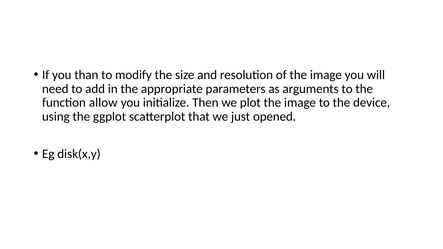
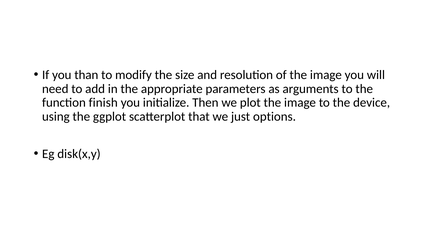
allow: allow -> finish
opened: opened -> options
